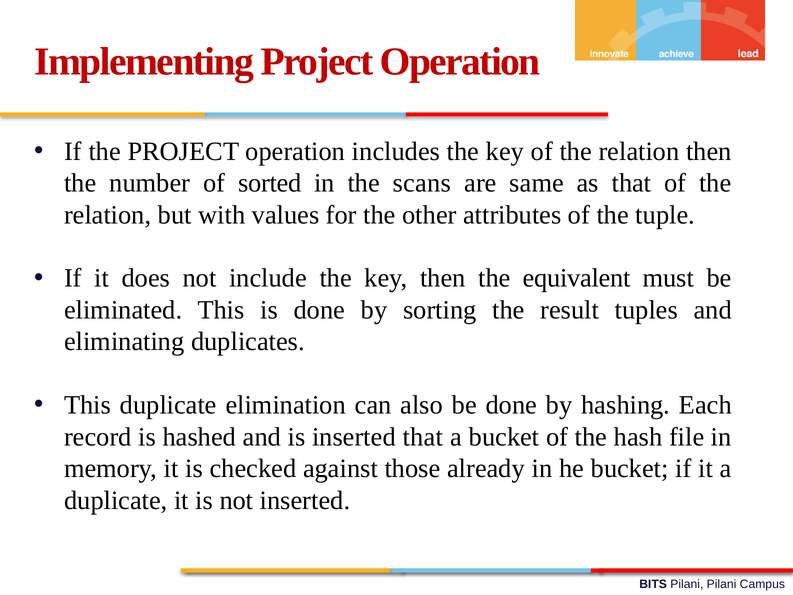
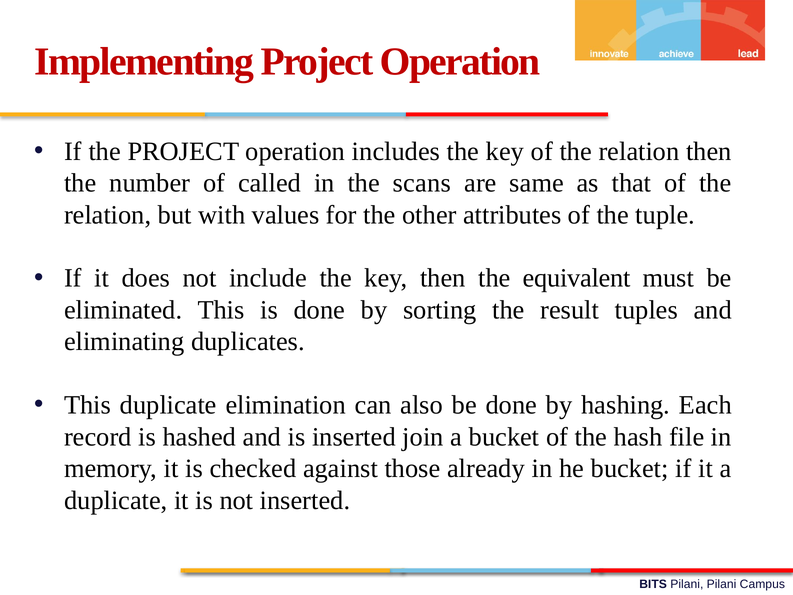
sorted: sorted -> called
inserted that: that -> join
